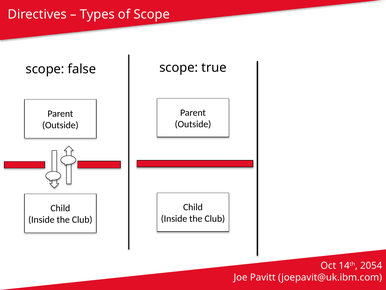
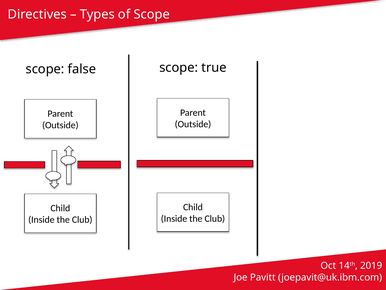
2054: 2054 -> 2019
